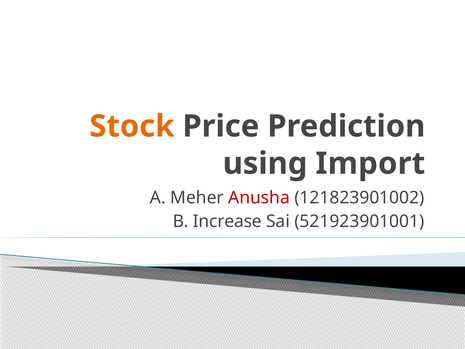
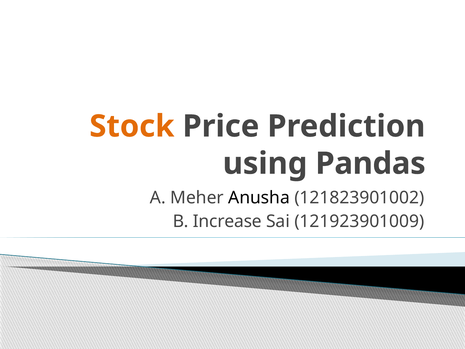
Import: Import -> Pandas
Anusha colour: red -> black
521923901001: 521923901001 -> 121923901009
